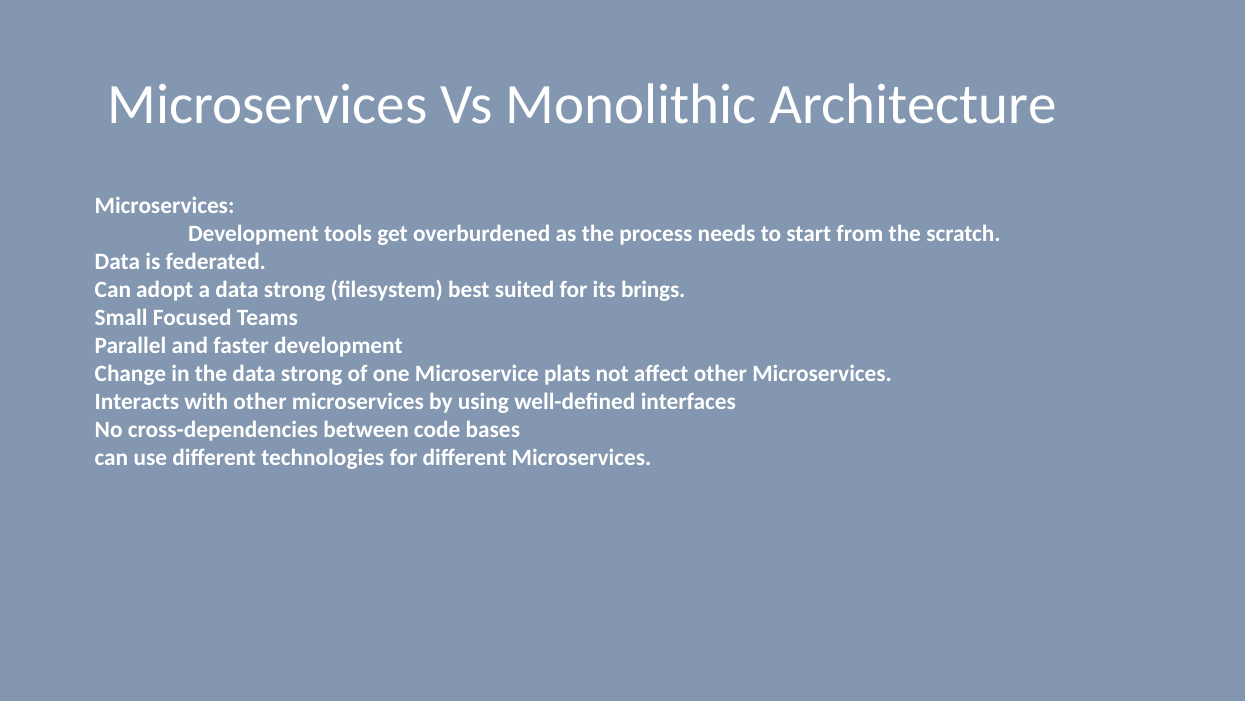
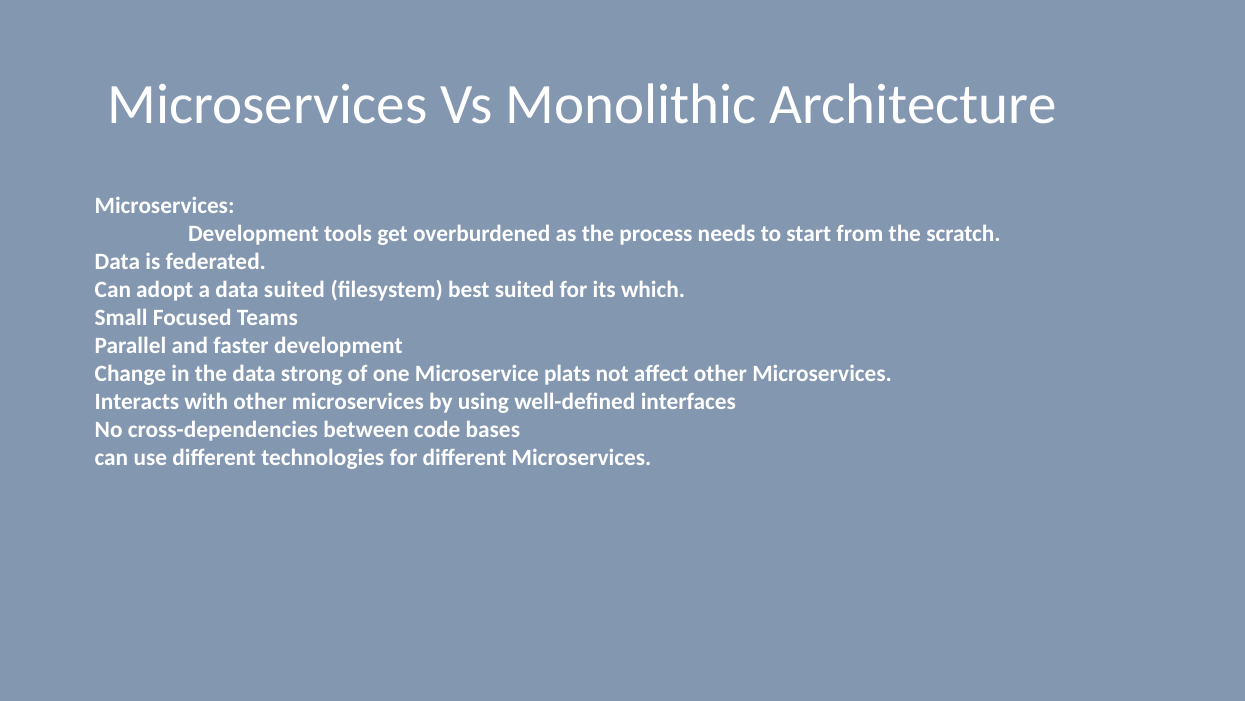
a data strong: strong -> suited
brings: brings -> which
